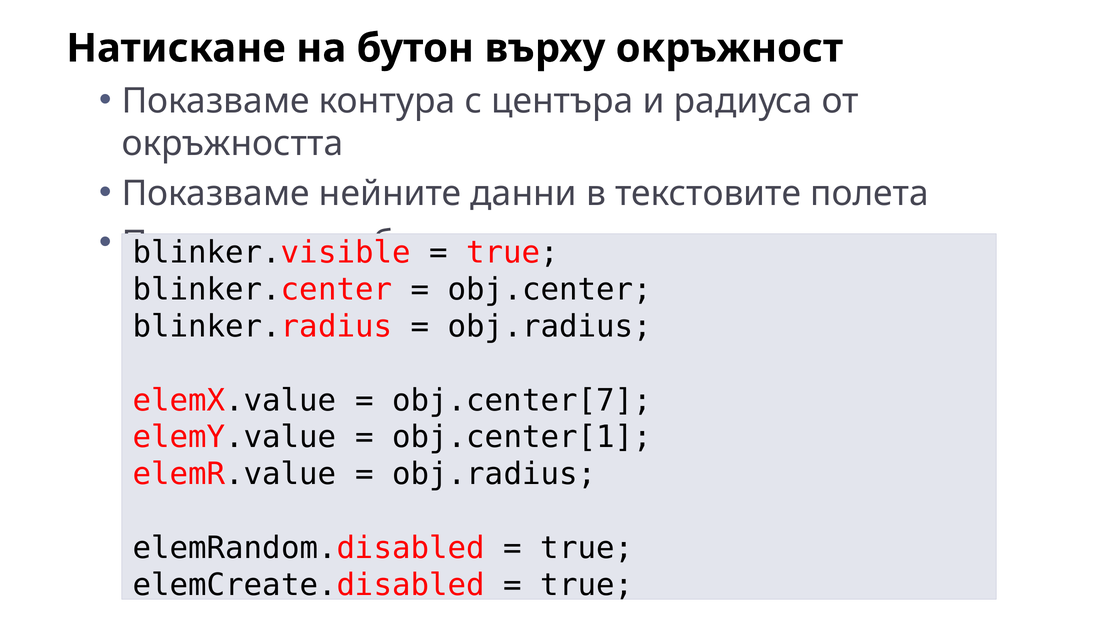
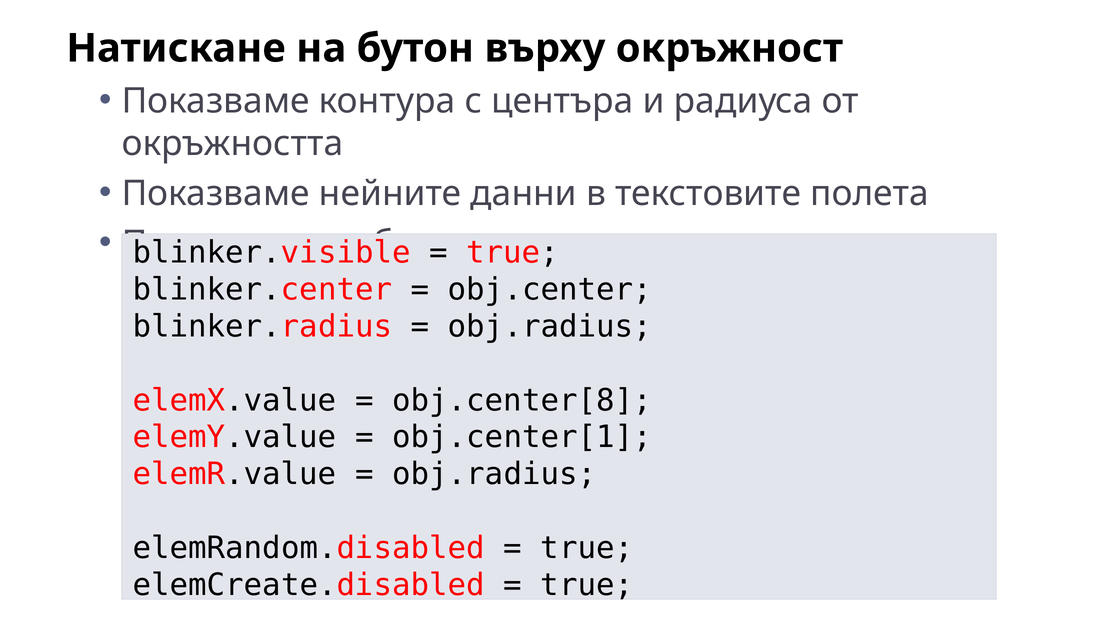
obj.center[7: obj.center[7 -> obj.center[8
